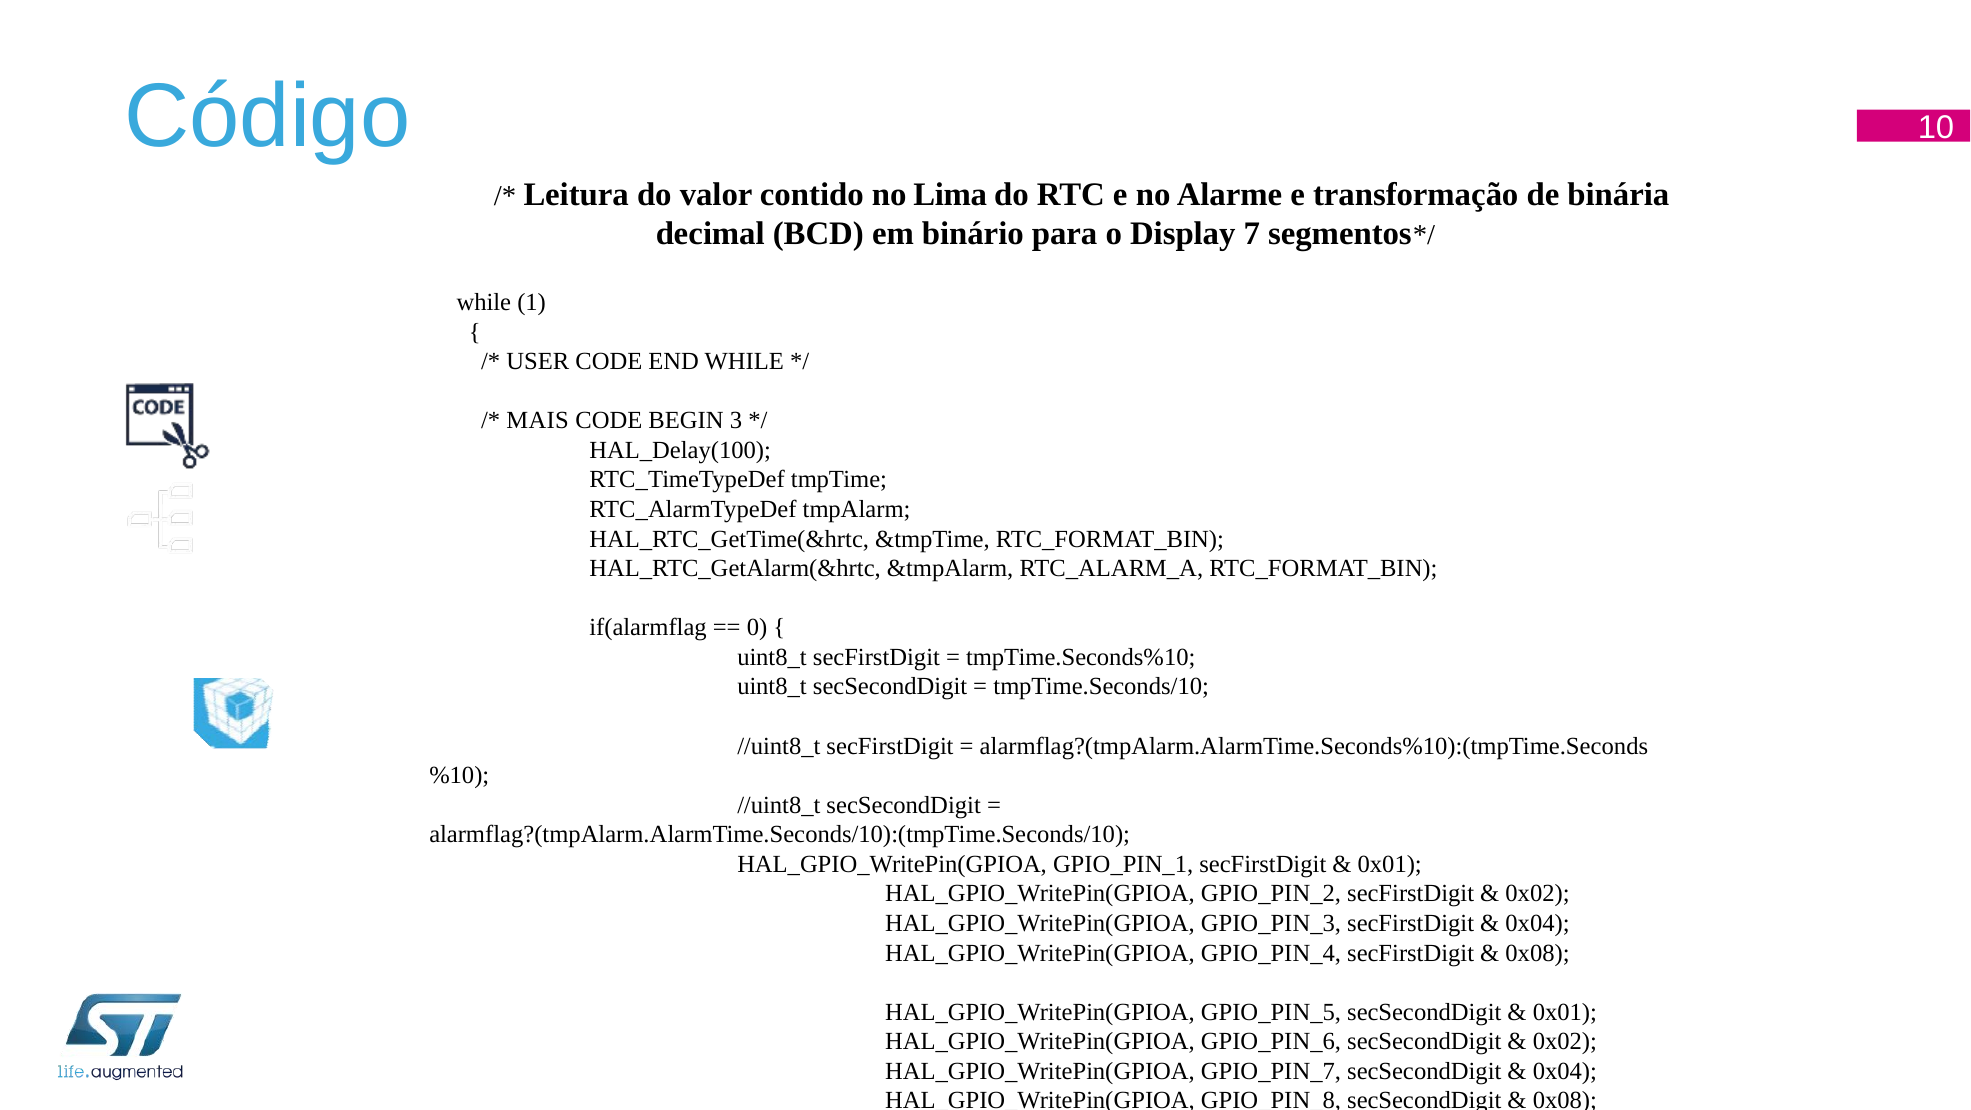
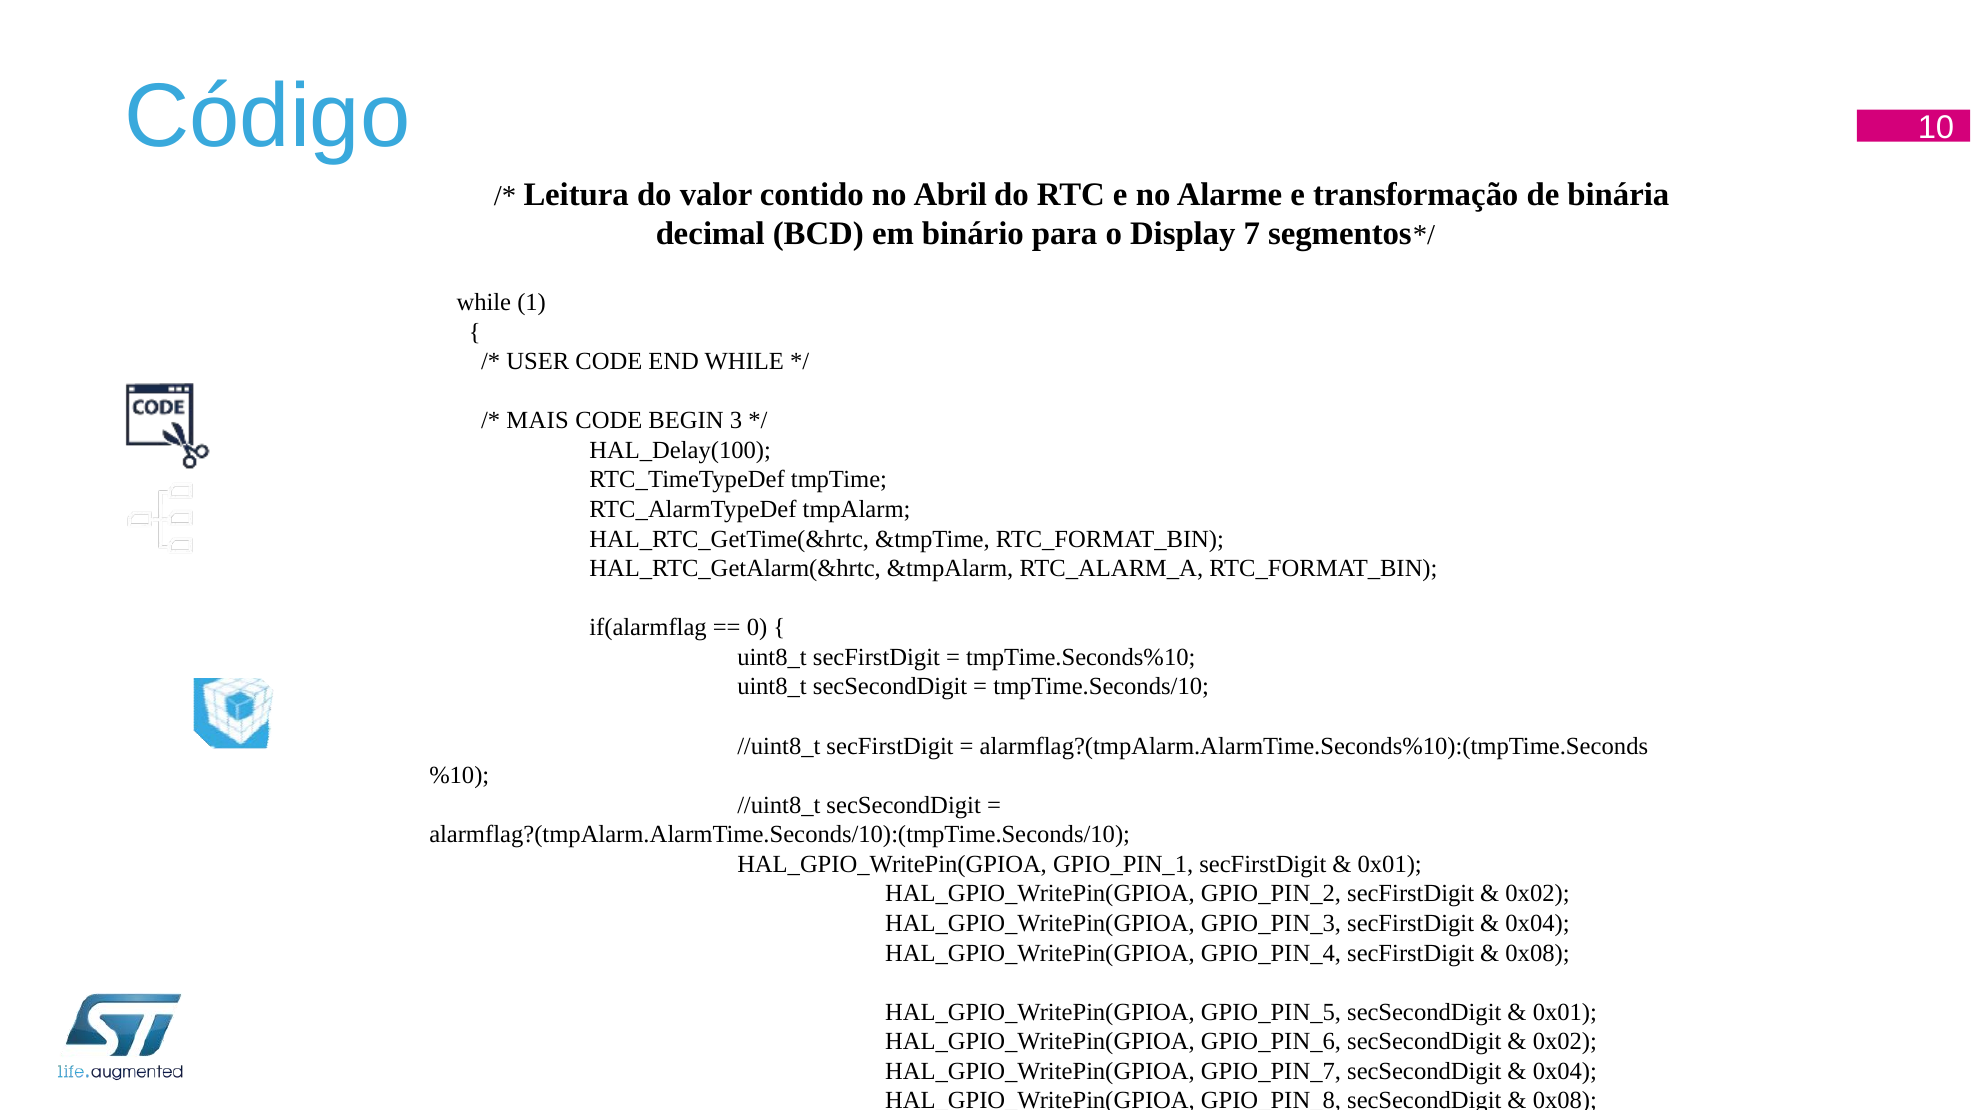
Lima: Lima -> Abril
